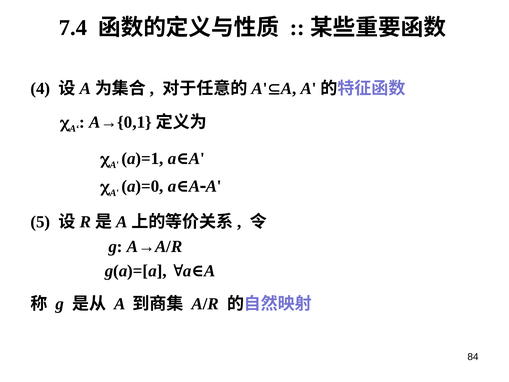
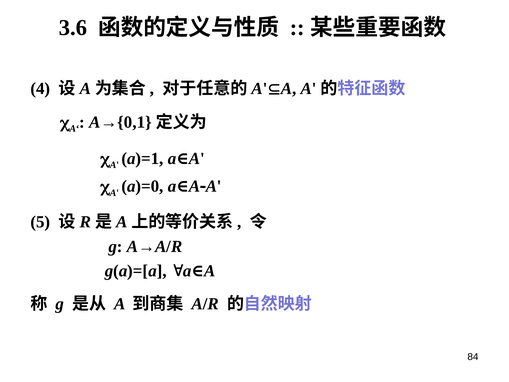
7.4: 7.4 -> 3.6
